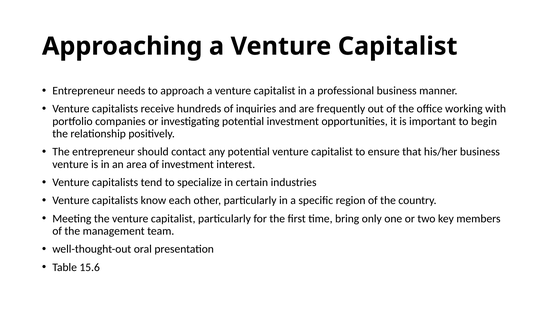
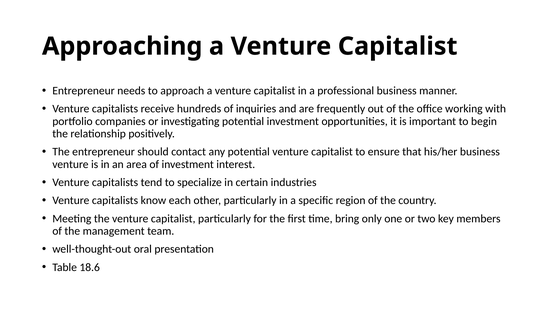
15.6: 15.6 -> 18.6
